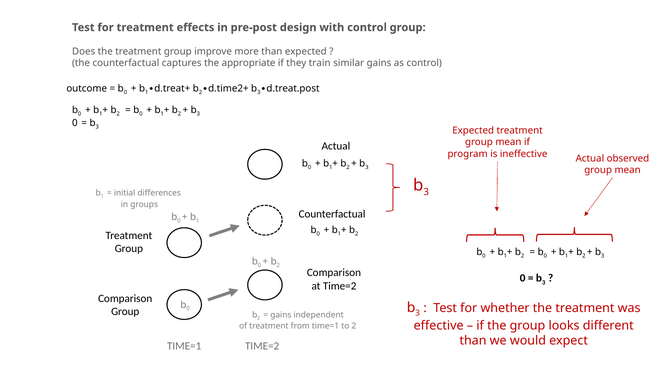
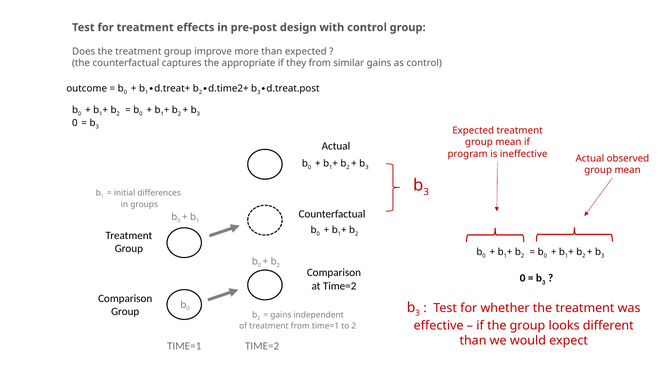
they train: train -> from
